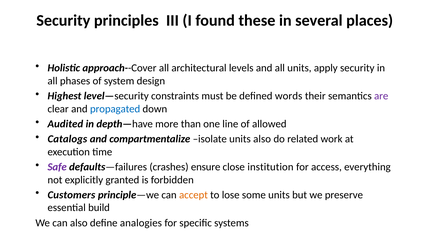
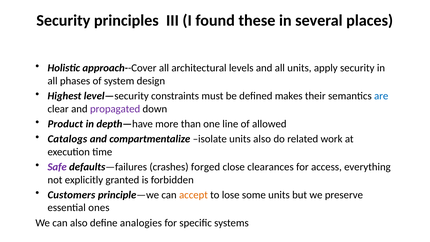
words: words -> makes
are colour: purple -> blue
propagated colour: blue -> purple
Audited: Audited -> Product
ensure: ensure -> forged
institution: institution -> clearances
build: build -> ones
